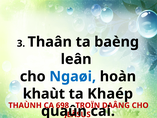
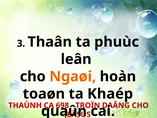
baèng: baèng -> phuùc
Ngaøi colour: blue -> orange
khaùt: khaùt -> toaøn
